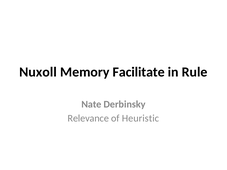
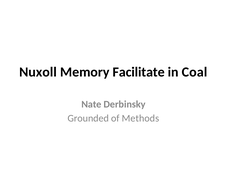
Rule: Rule -> Coal
Relevance: Relevance -> Grounded
Heuristic: Heuristic -> Methods
